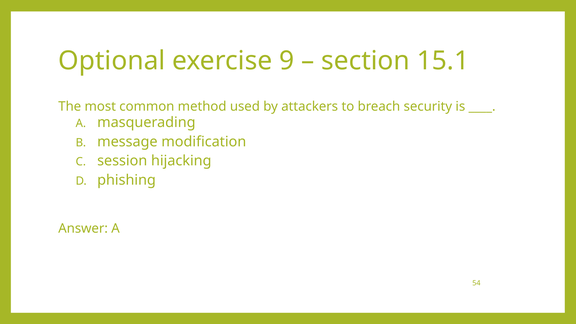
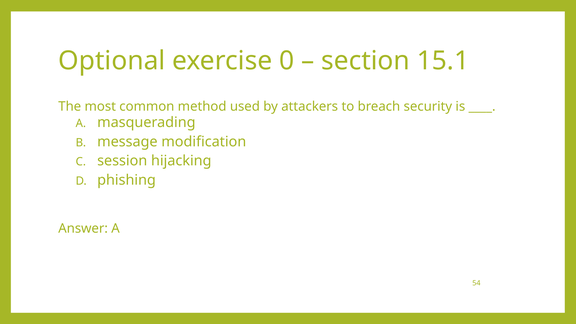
9: 9 -> 0
